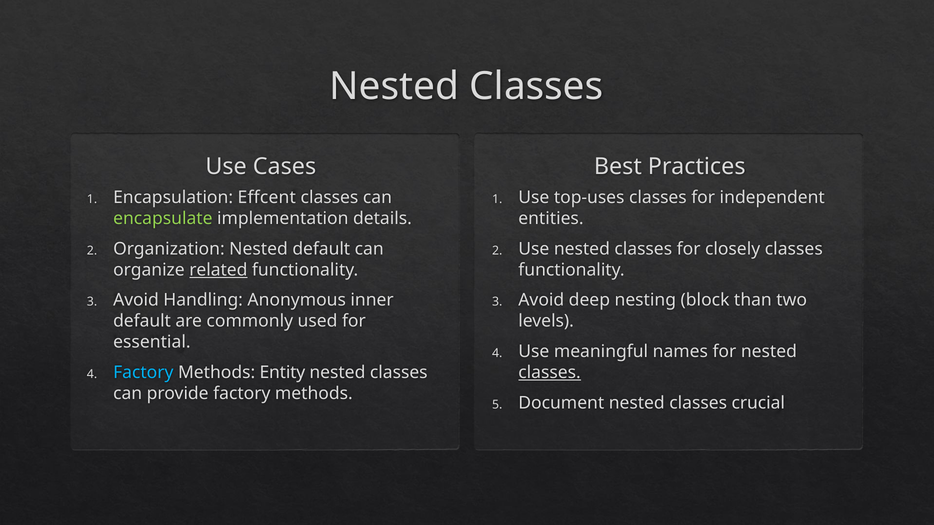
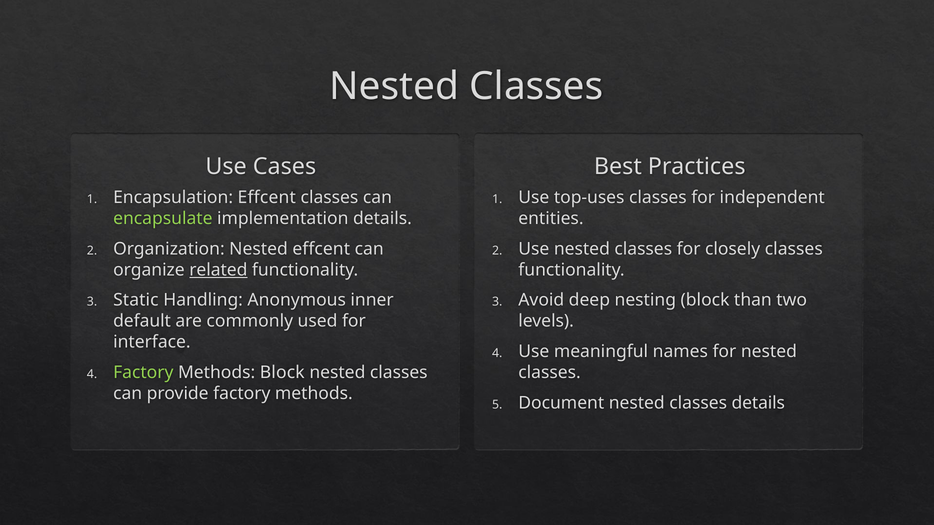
Nested default: default -> effcent
Avoid at (136, 300): Avoid -> Static
essential: essential -> interface
classes at (550, 373) underline: present -> none
Factory at (143, 373) colour: light blue -> light green
Methods Entity: Entity -> Block
classes crucial: crucial -> details
